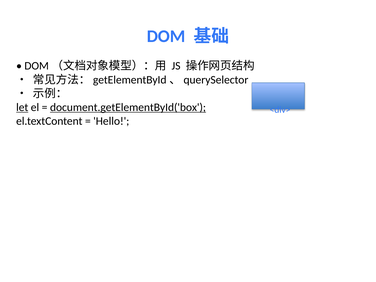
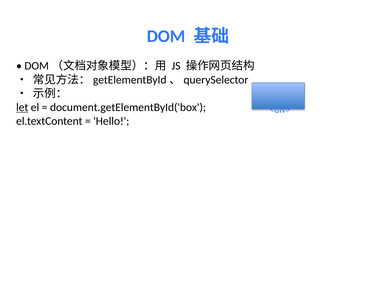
document.getElementById('box underline: present -> none
